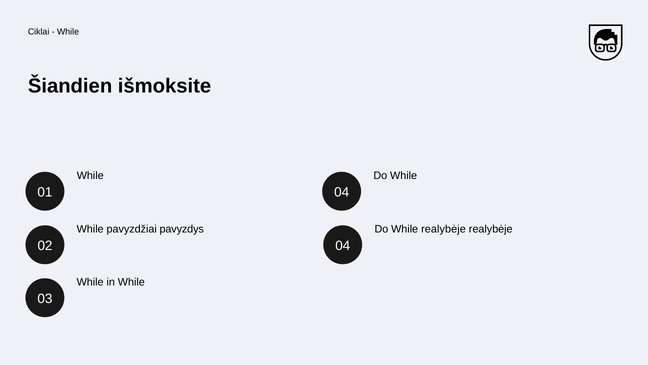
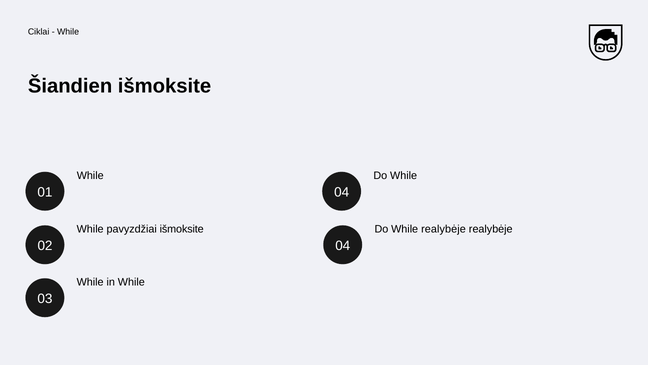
pavyzdžiai pavyzdys: pavyzdys -> išmoksite
